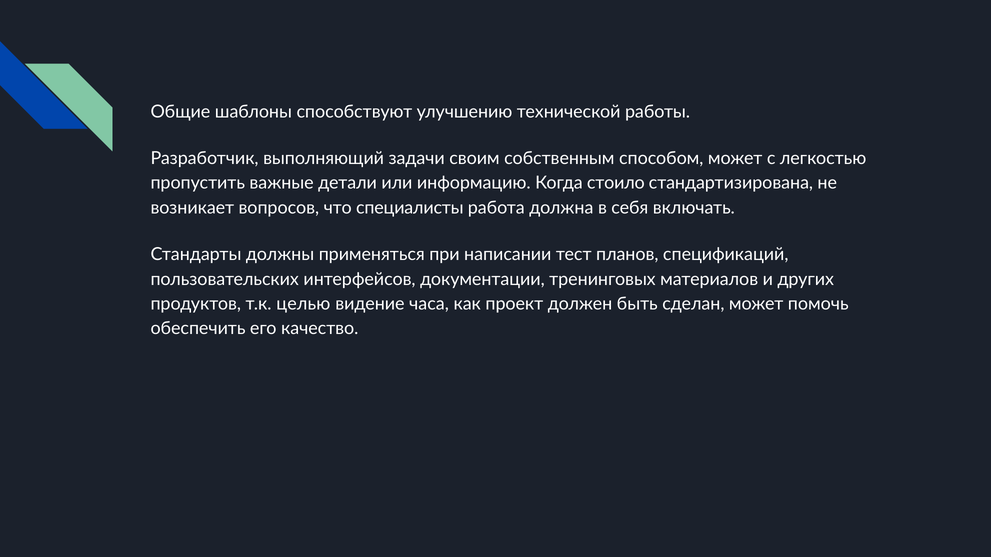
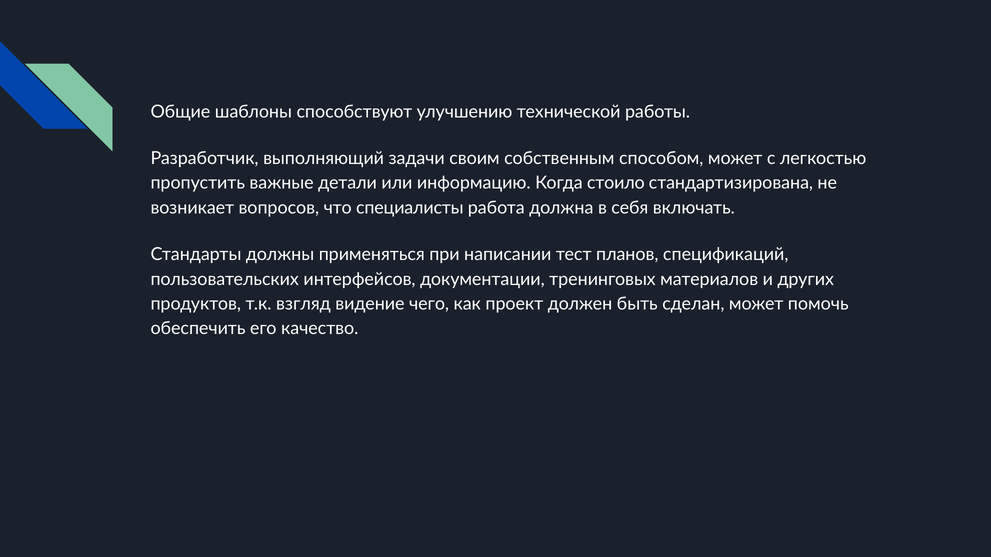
целью: целью -> взгляд
часа: часа -> чего
